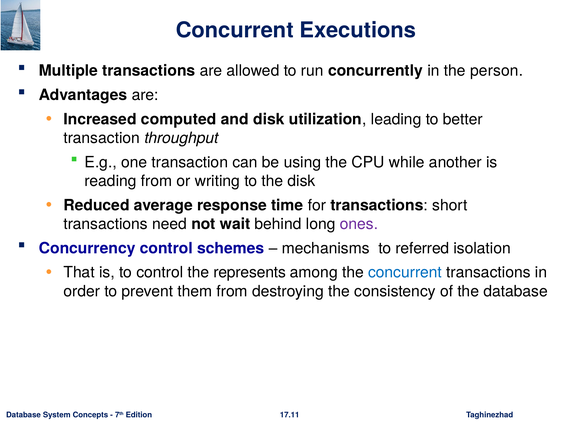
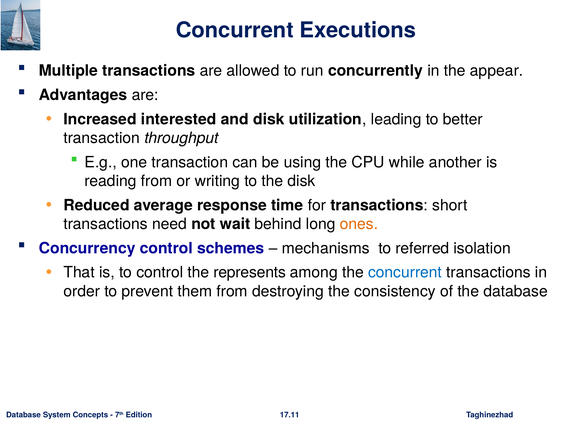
person: person -> appear
computed: computed -> interested
ones colour: purple -> orange
